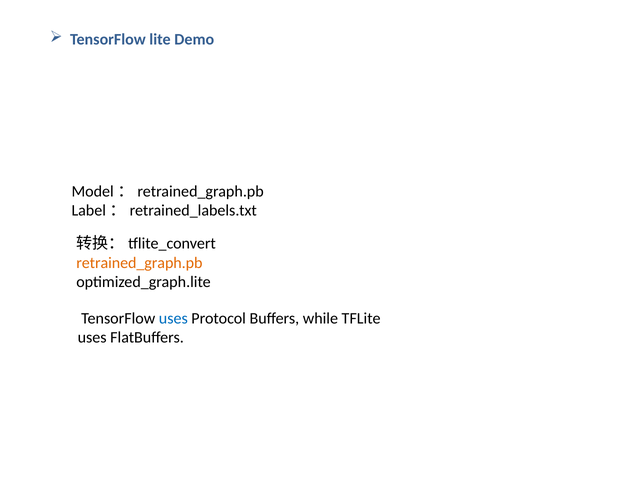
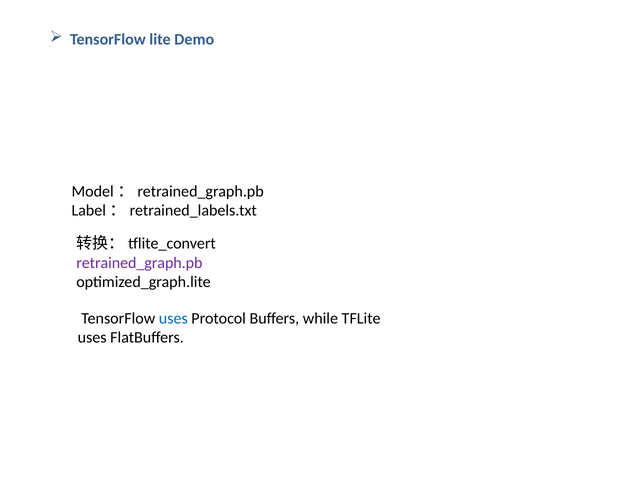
retrained_graph.pb colour: orange -> purple
